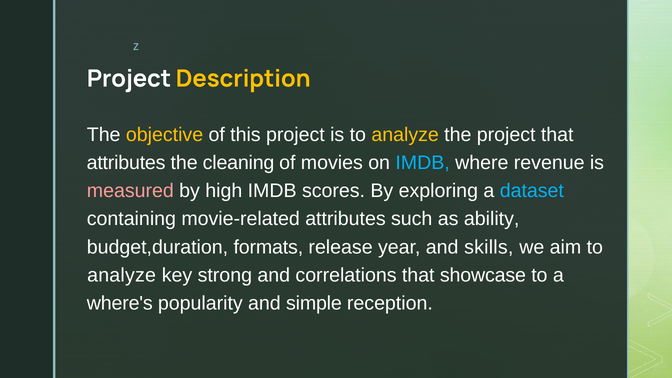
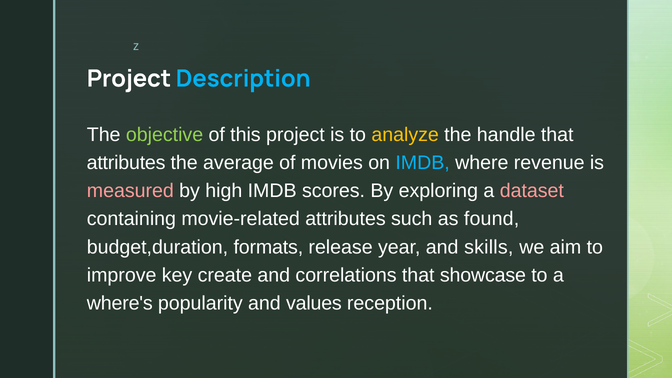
Description colour: yellow -> light blue
objective colour: yellow -> light green
the project: project -> handle
cleaning: cleaning -> average
dataset colour: light blue -> pink
ability: ability -> found
analyze at (122, 275): analyze -> improve
strong: strong -> create
simple: simple -> values
